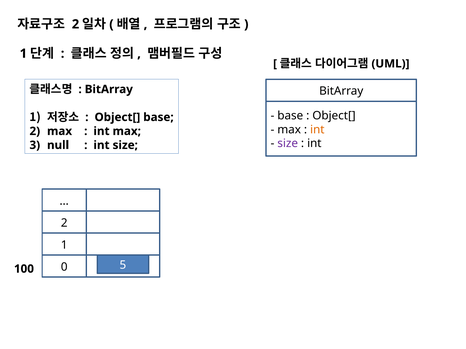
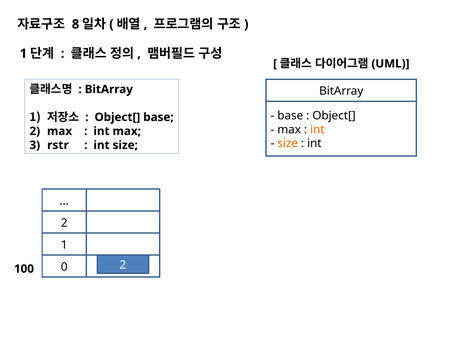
2 at (76, 24): 2 -> 8
size at (288, 144) colour: purple -> orange
null: null -> rstr
100 5: 5 -> 2
